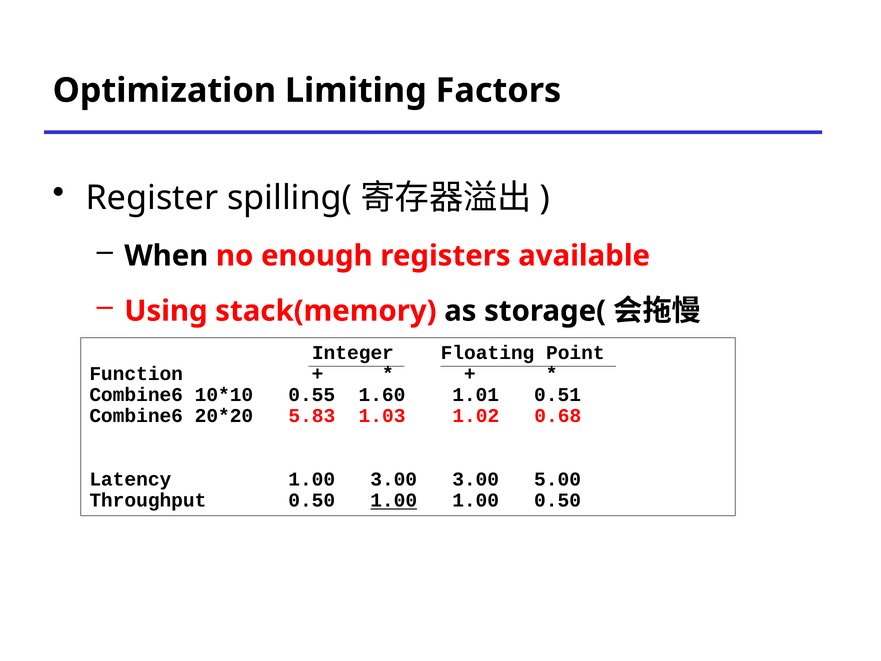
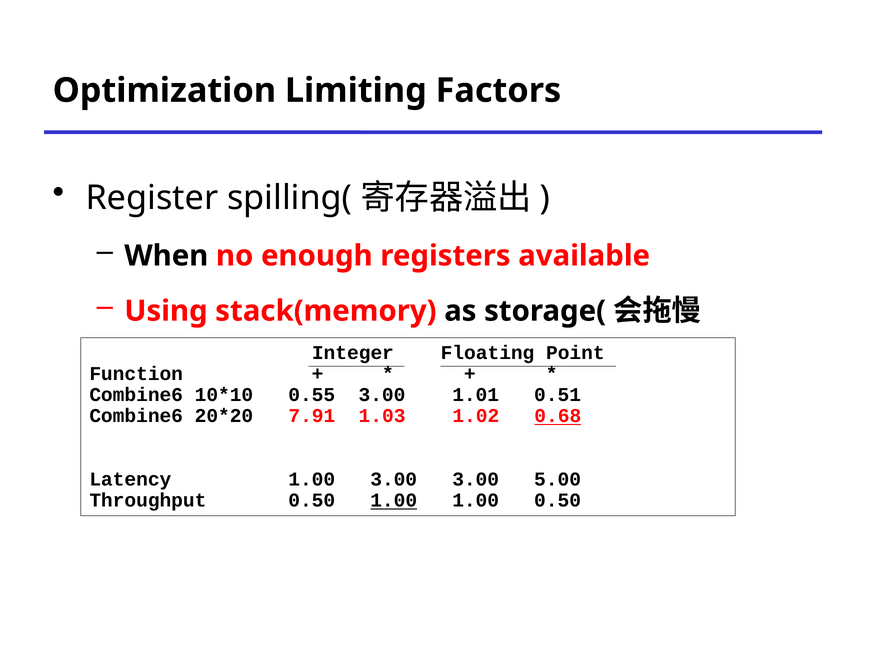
0.55 1.60: 1.60 -> 3.00
5.83: 5.83 -> 7.91
0.68 underline: none -> present
